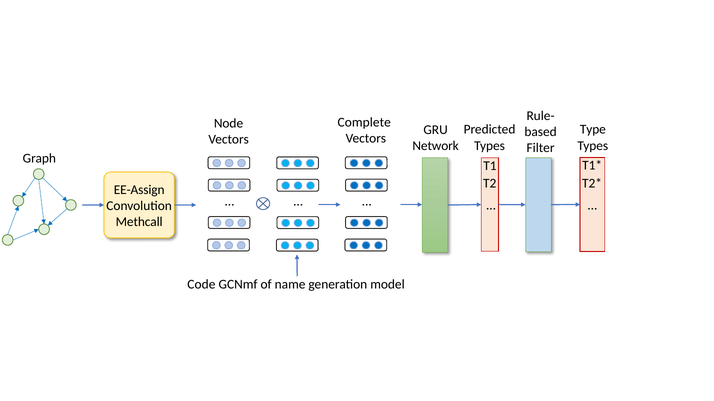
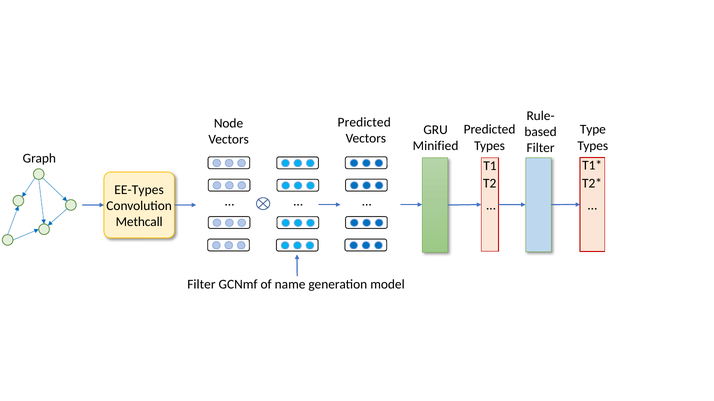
Complete at (364, 122): Complete -> Predicted
Network: Network -> Minified
EE-Assign: EE-Assign -> EE-Types
Code at (201, 285): Code -> Filter
